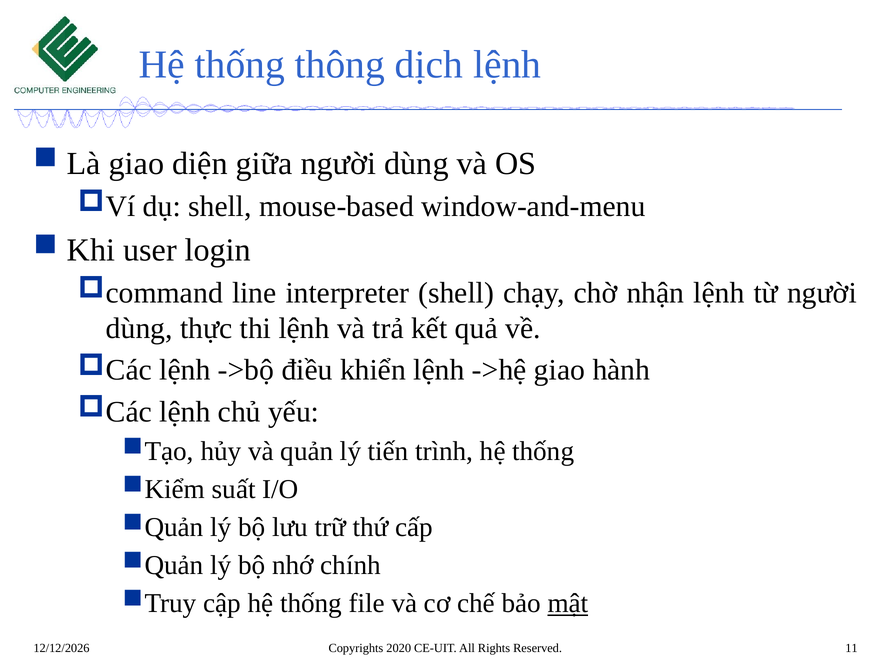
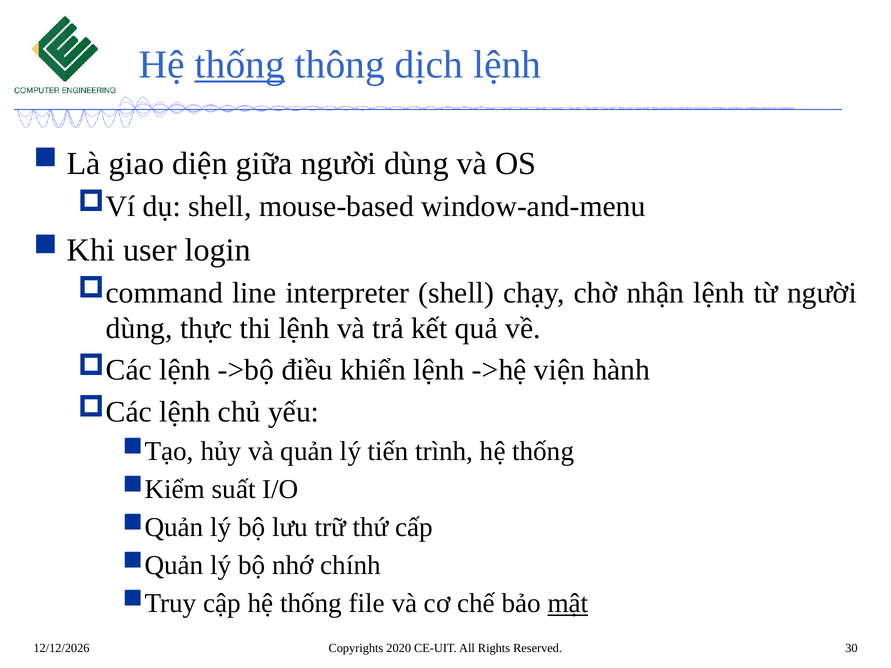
thống at (240, 65) underline: none -> present
->hệ giao: giao -> viện
11: 11 -> 30
